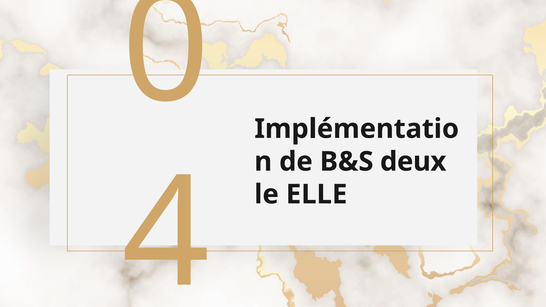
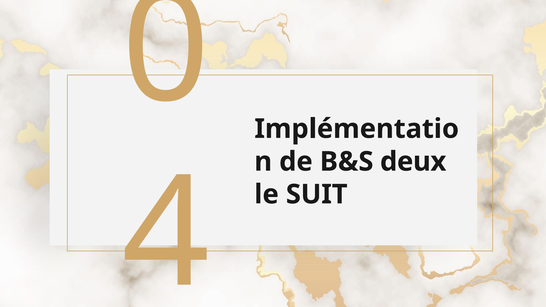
ELLE: ELLE -> SUIT
